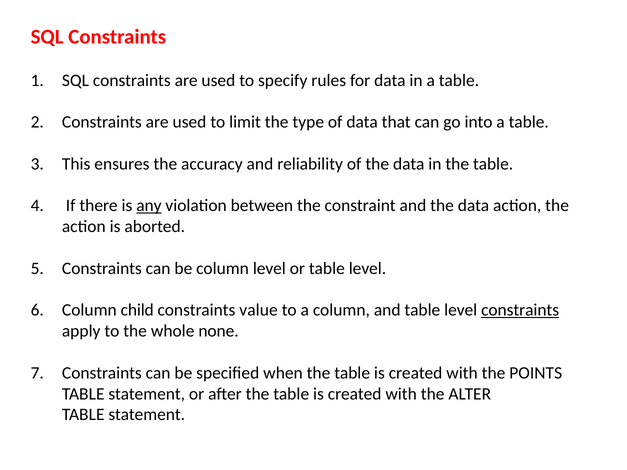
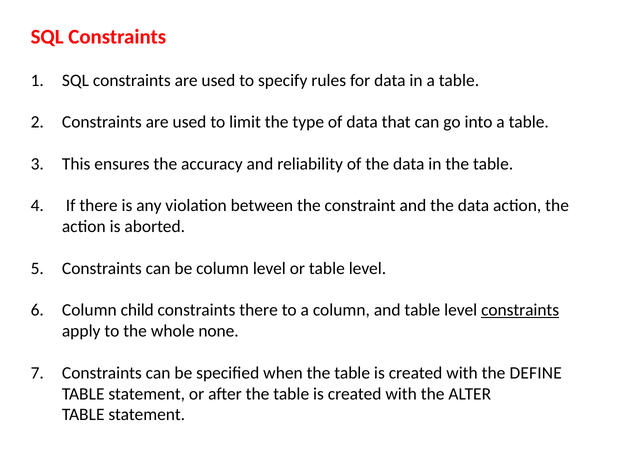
any underline: present -> none
constraints value: value -> there
POINTS: POINTS -> DEFINE
